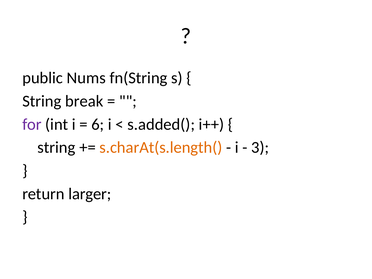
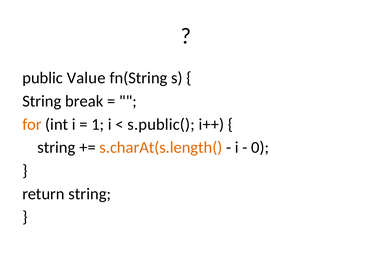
Nums: Nums -> Value
for colour: purple -> orange
6: 6 -> 1
s.added(: s.added( -> s.public(
3: 3 -> 0
return larger: larger -> string
